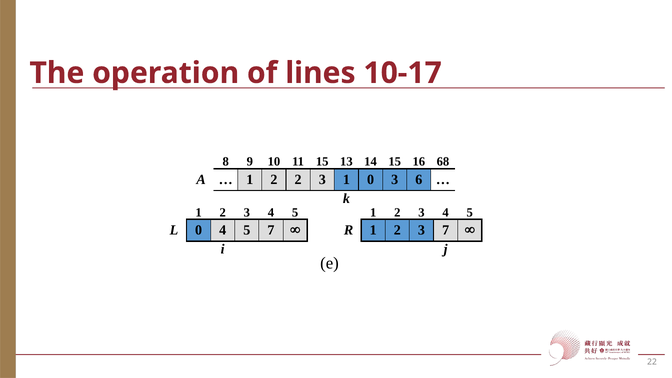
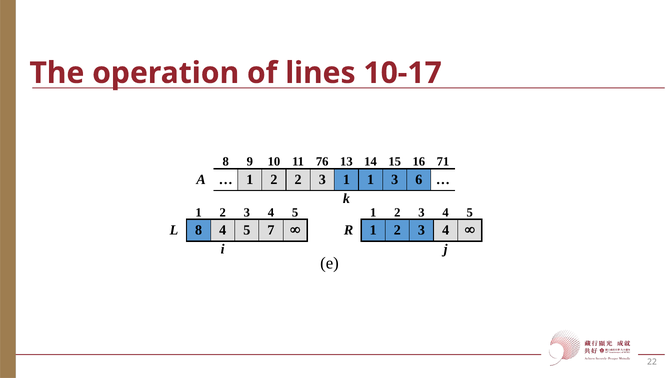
11 15: 15 -> 76
68: 68 -> 71
1 0: 0 -> 1
L 0: 0 -> 8
7 at (446, 230): 7 -> 4
